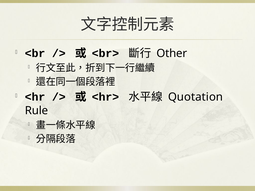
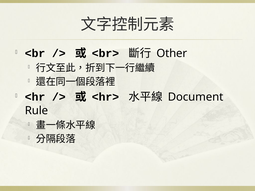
Quotation: Quotation -> Document
